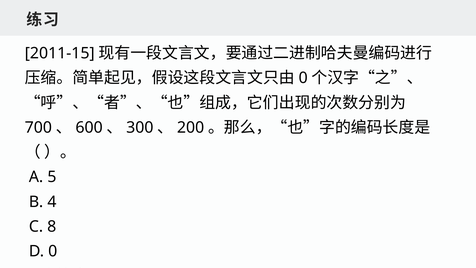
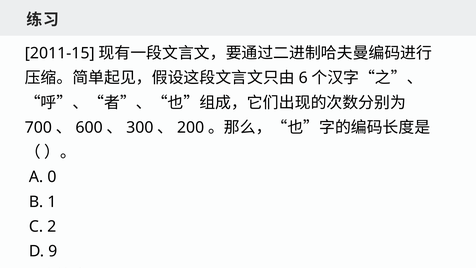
0 at (303, 78): 0 -> 6
5: 5 -> 0
4: 4 -> 1
8: 8 -> 2
D 0: 0 -> 9
